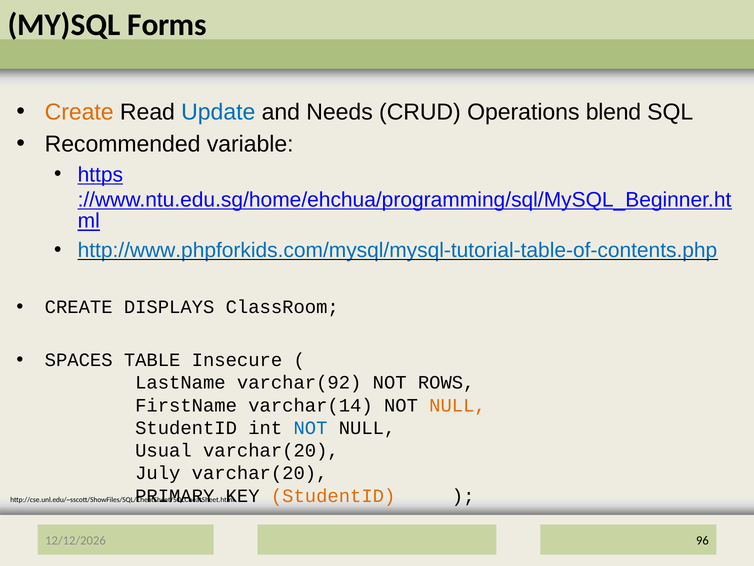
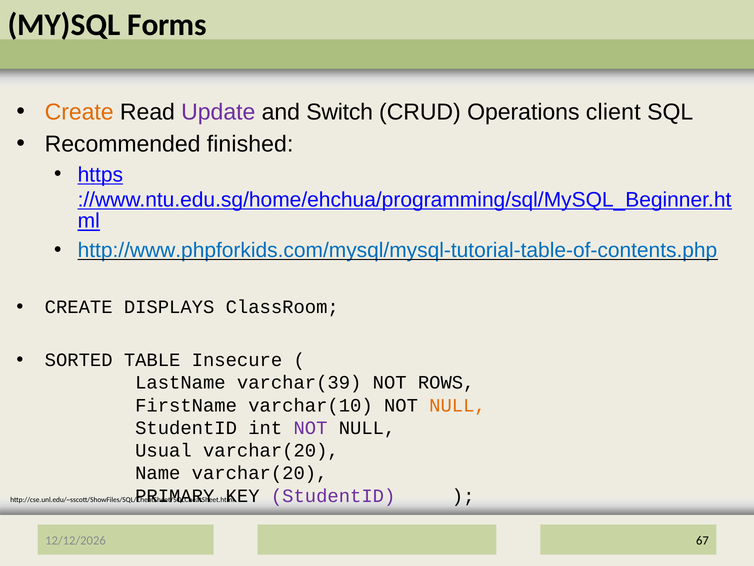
Update colour: blue -> purple
Needs: Needs -> Switch
blend: blend -> client
variable: variable -> finished
SPACES: SPACES -> SORTED
varchar(92: varchar(92 -> varchar(39
varchar(14: varchar(14 -> varchar(10
NOT at (310, 428) colour: blue -> purple
July: July -> Name
StudentID at (333, 495) colour: orange -> purple
96: 96 -> 67
